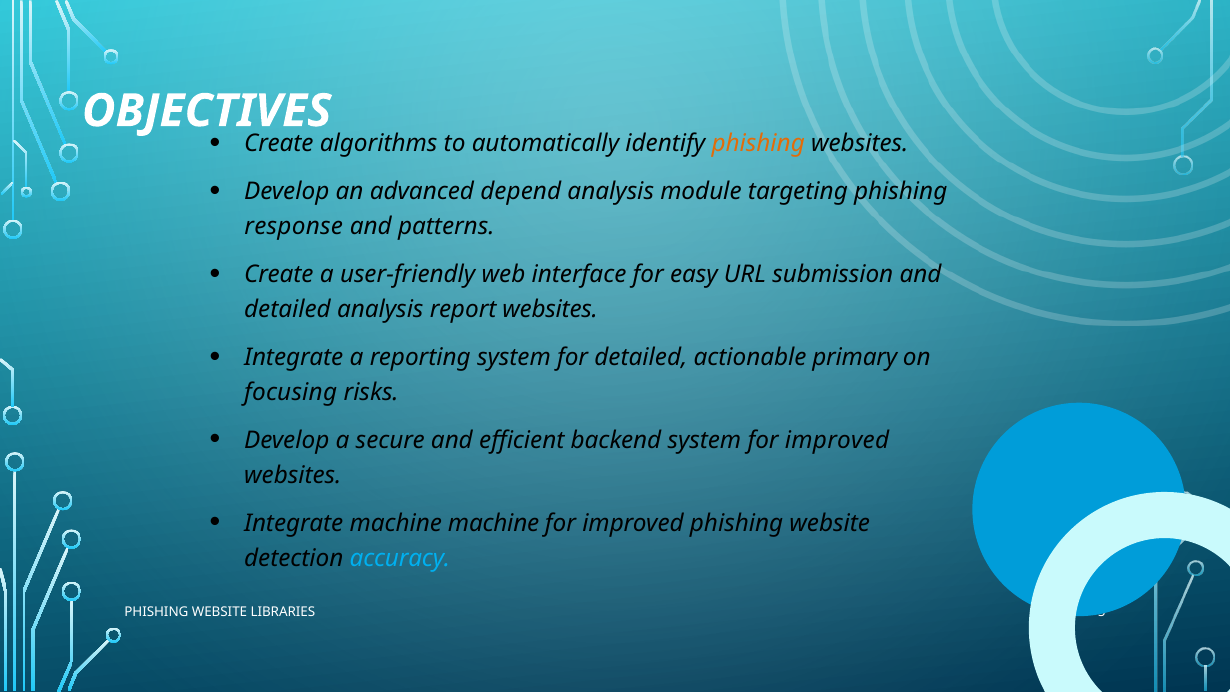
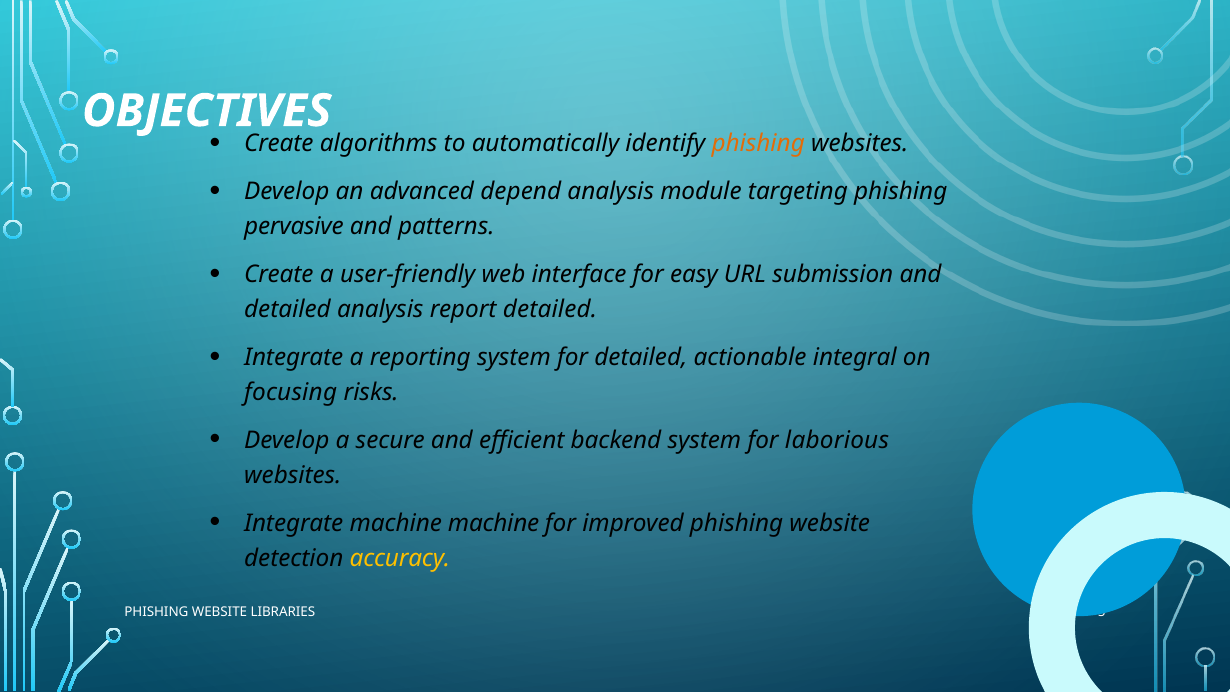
response: response -> pervasive
report websites: websites -> detailed
primary: primary -> integral
system for improved: improved -> laborious
accuracy colour: light blue -> yellow
